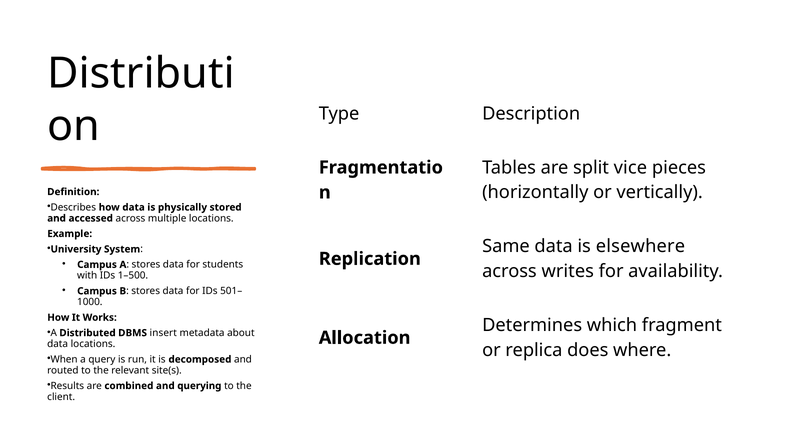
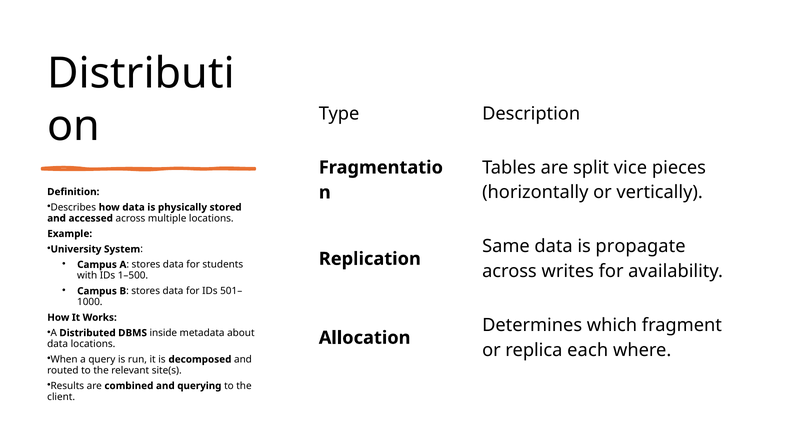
elsewhere: elsewhere -> propagate
insert: insert -> inside
does: does -> each
